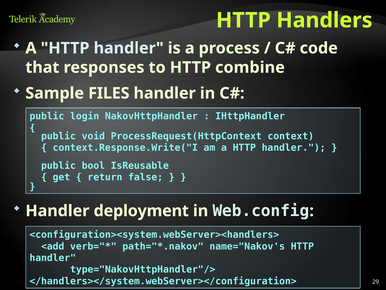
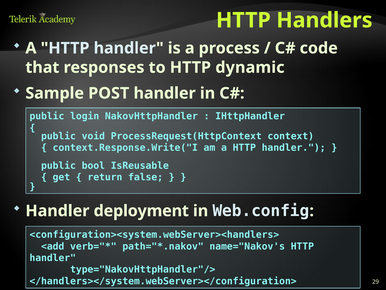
combine: combine -> dynamic
FILES: FILES -> POST
